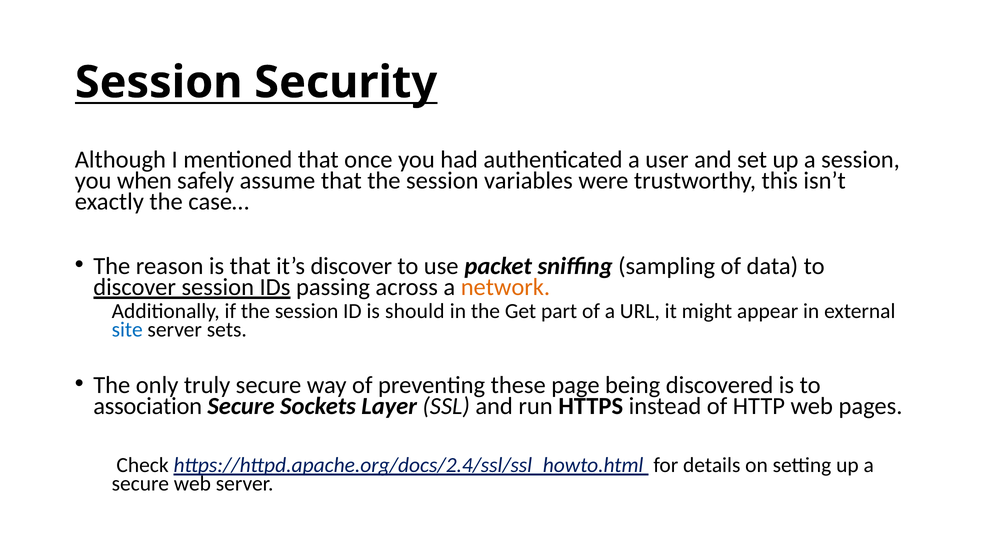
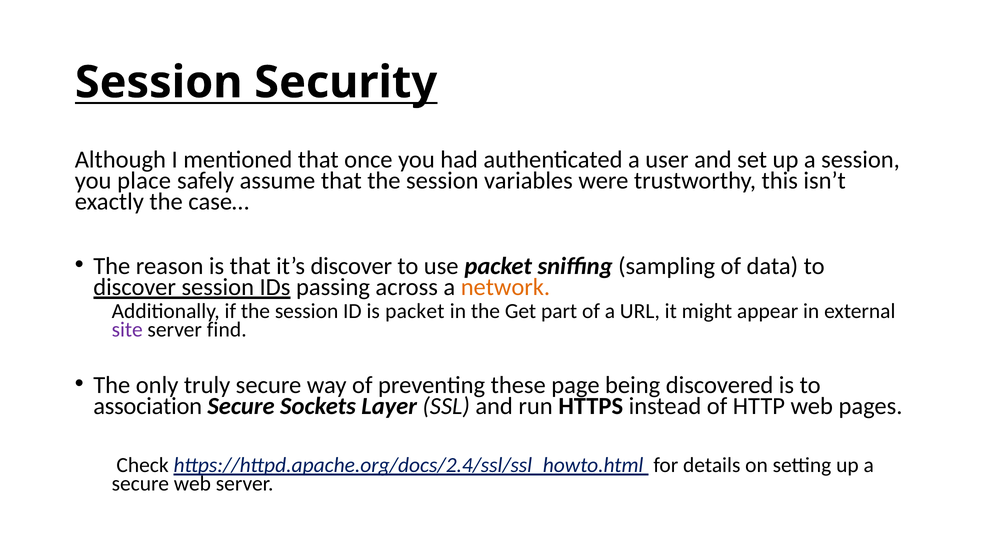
when: when -> place
is should: should -> packet
site colour: blue -> purple
sets: sets -> find
